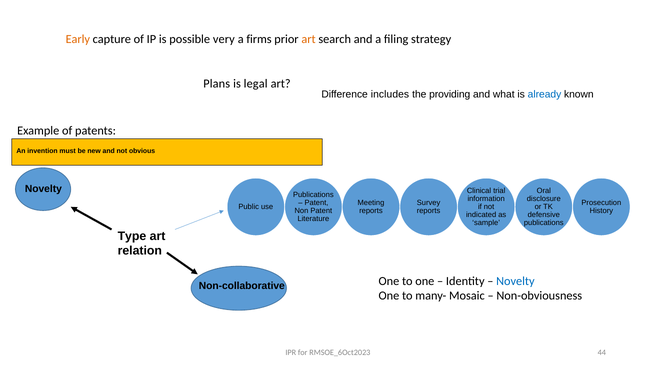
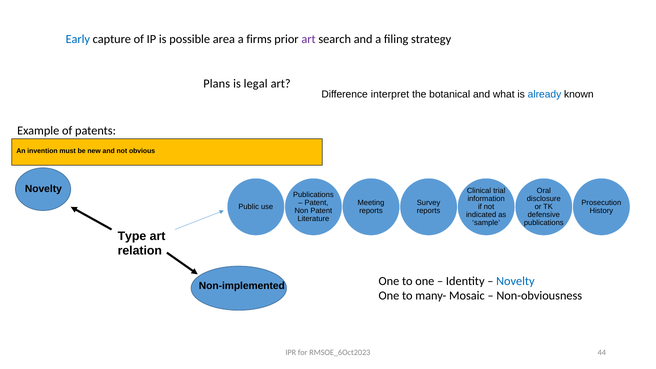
Early colour: orange -> blue
very: very -> area
art at (309, 39) colour: orange -> purple
includes: includes -> interpret
providing: providing -> botanical
Non-collaborative: Non-collaborative -> Non-implemented
